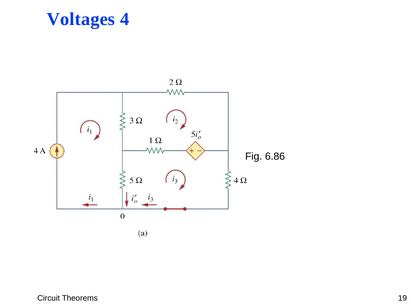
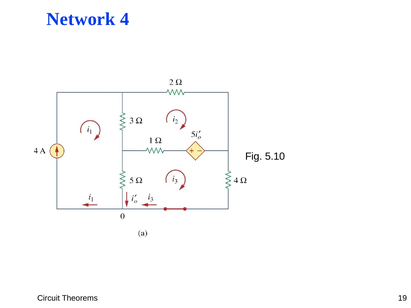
Voltages: Voltages -> Network
6.86: 6.86 -> 5.10
